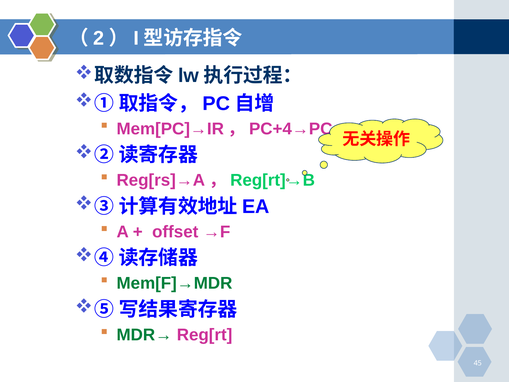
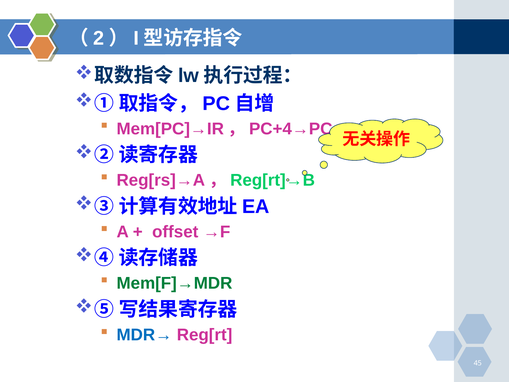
MDR→ colour: green -> blue
